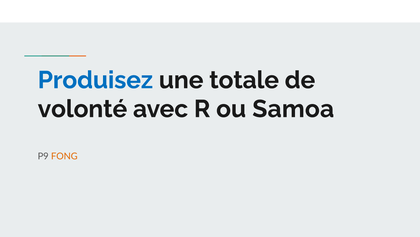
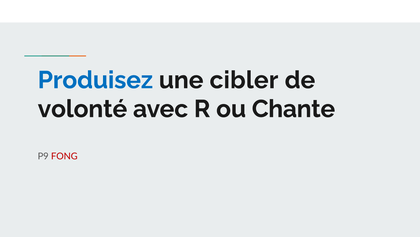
totale: totale -> cibler
Samoa: Samoa -> Chante
FONG colour: orange -> red
